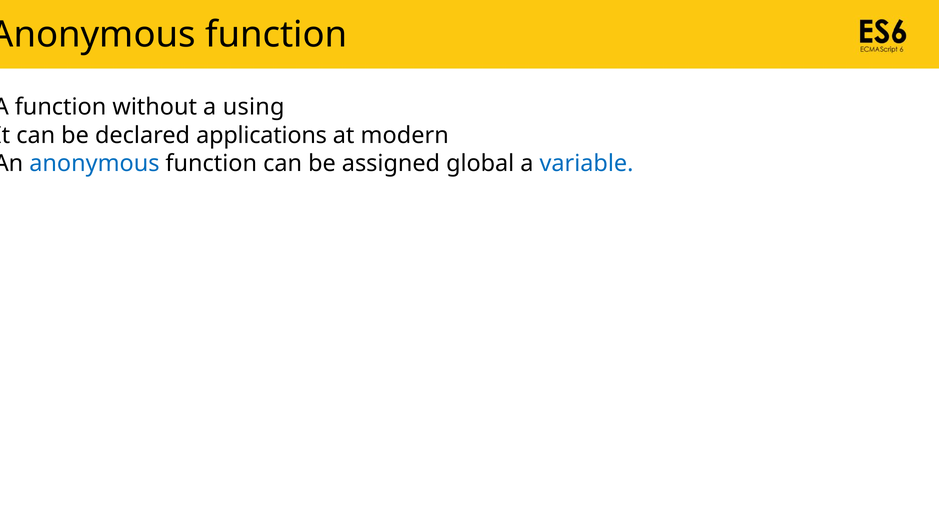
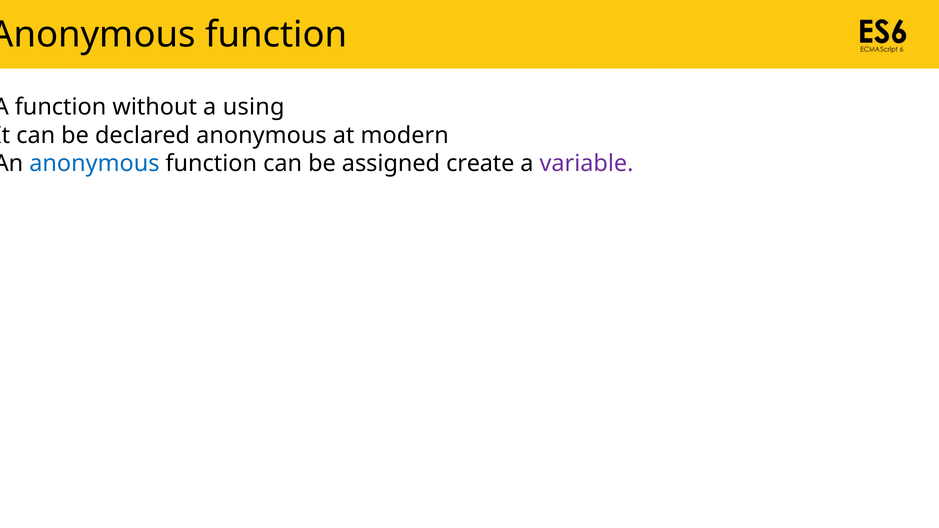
declared applications: applications -> anonymous
global: global -> create
variable colour: blue -> purple
